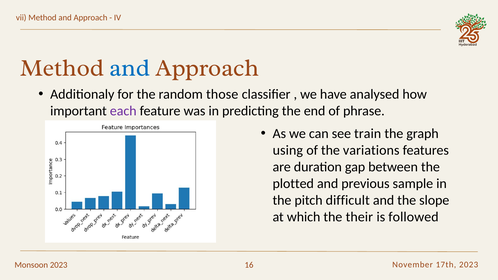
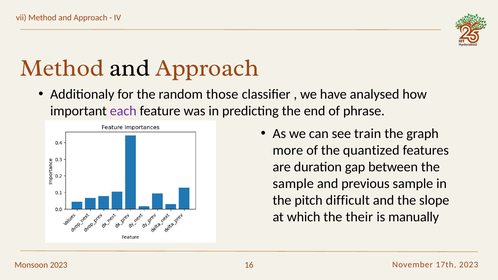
and at (130, 68) colour: blue -> black
using: using -> more
variations: variations -> quantized
plotted at (293, 184): plotted -> sample
followed: followed -> manually
